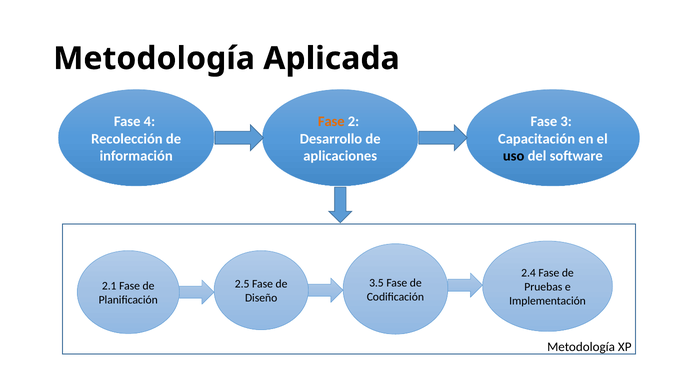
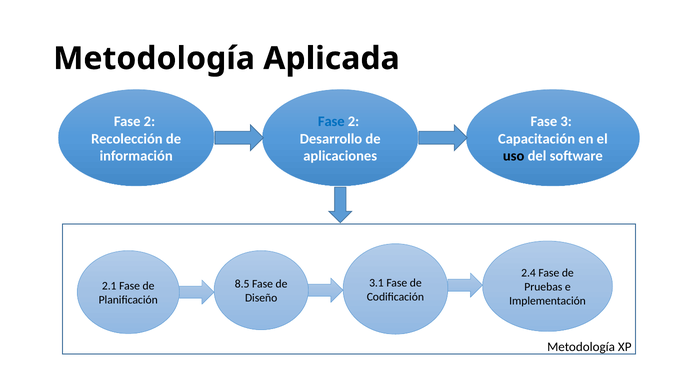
4 at (149, 121): 4 -> 2
Fase at (331, 121) colour: orange -> blue
3.5: 3.5 -> 3.1
2.5: 2.5 -> 8.5
